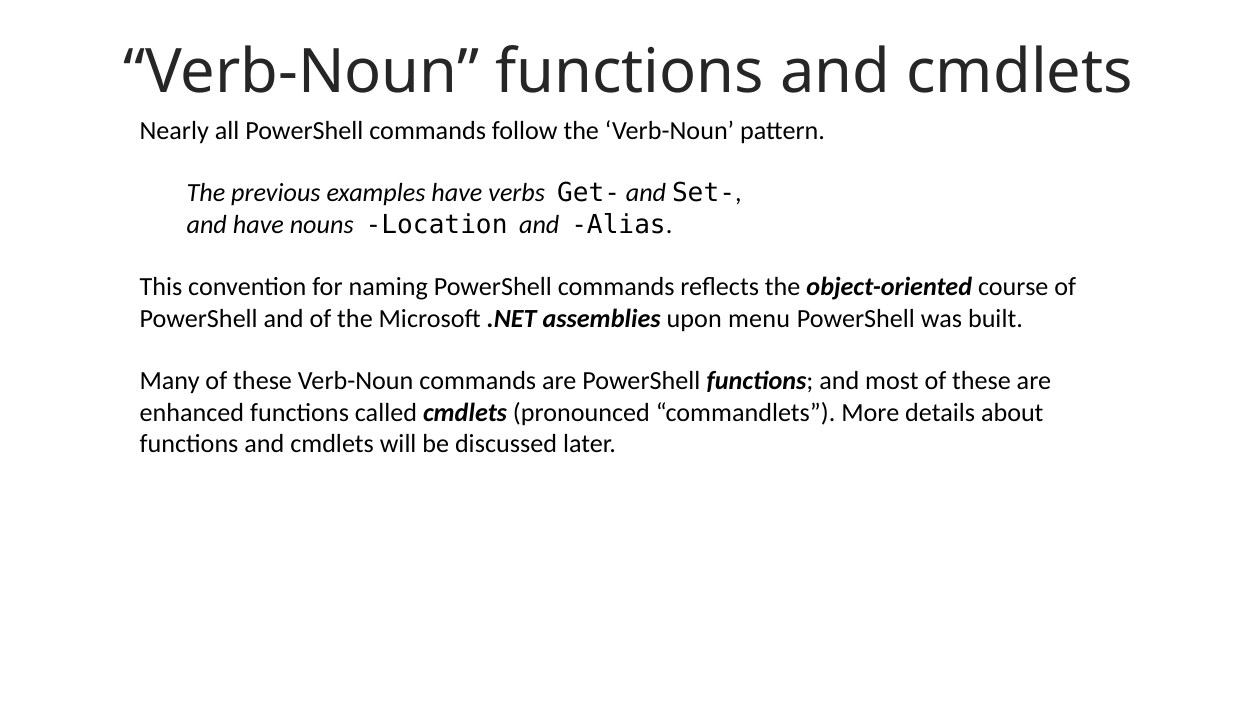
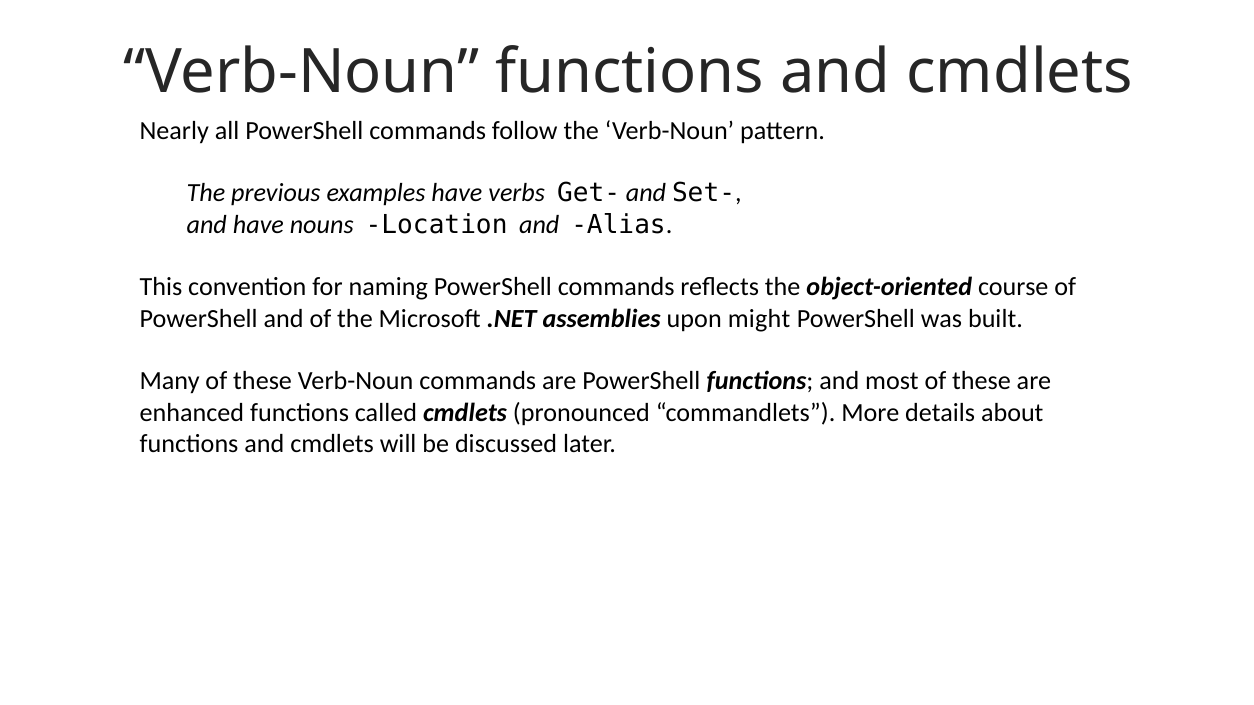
menu: menu -> might
